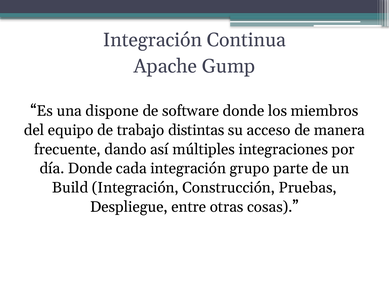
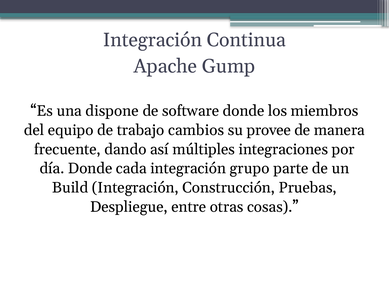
distintas: distintas -> cambios
acceso: acceso -> provee
